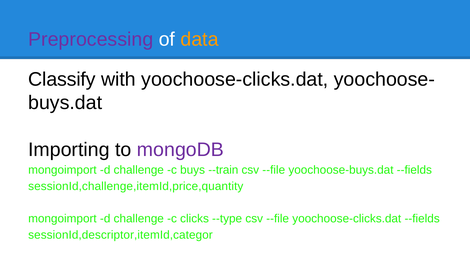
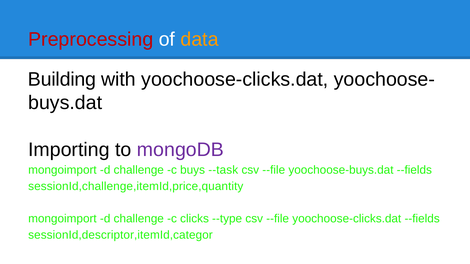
Preprocessing colour: purple -> red
Classify: Classify -> Building
--train: --train -> --task
